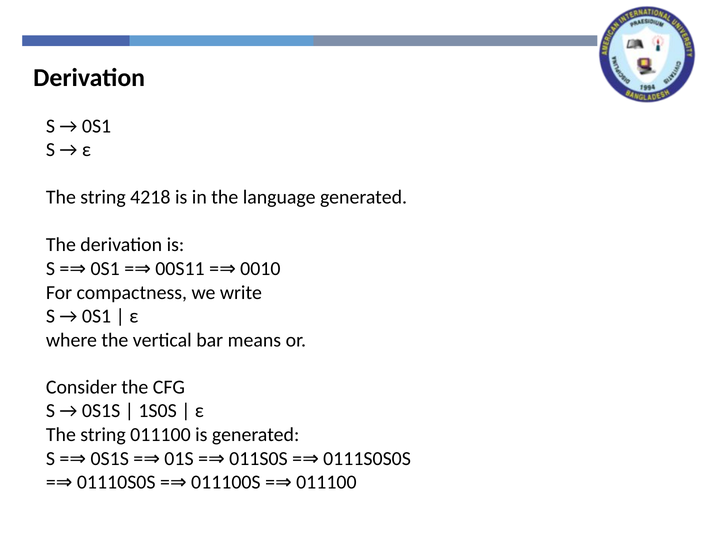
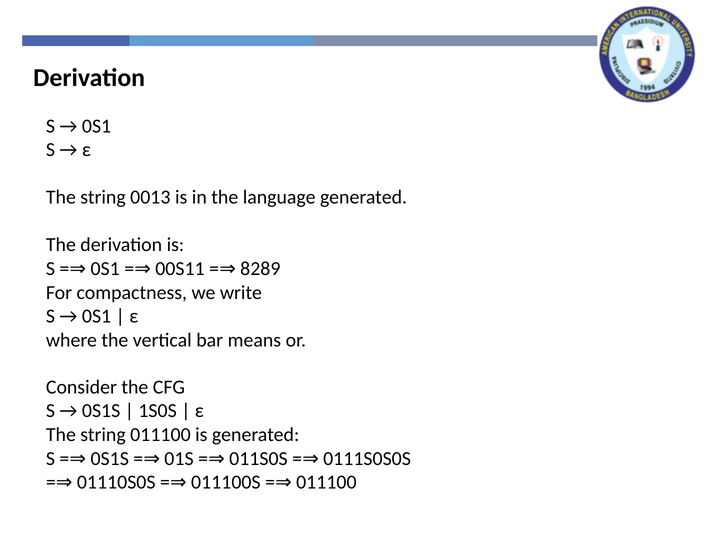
4218: 4218 -> 0013
0010: 0010 -> 8289
